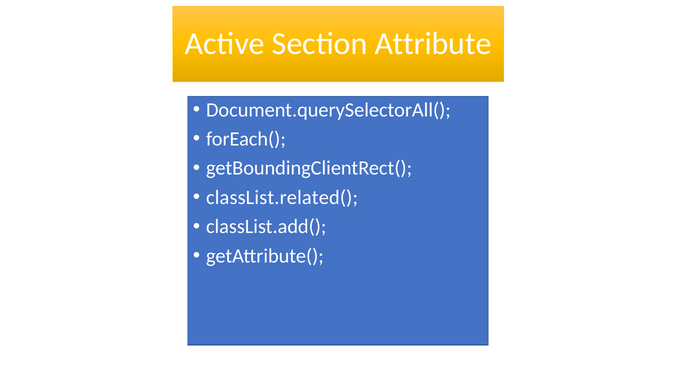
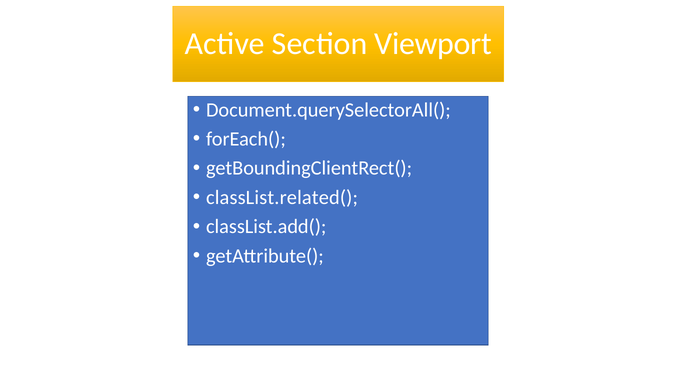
Attribute: Attribute -> Viewport
